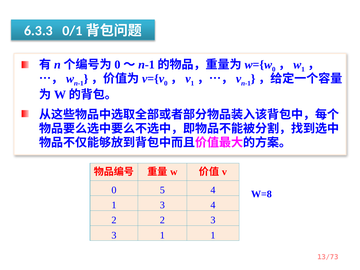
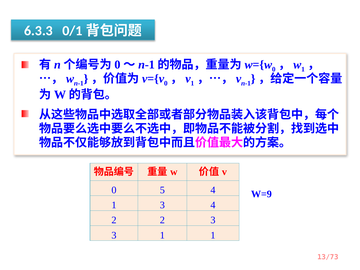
W=8: W=8 -> W=9
